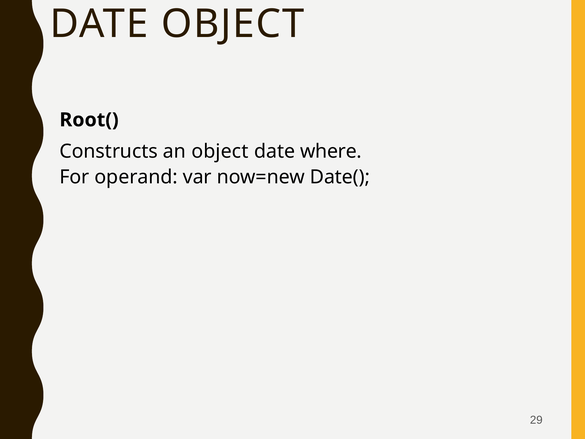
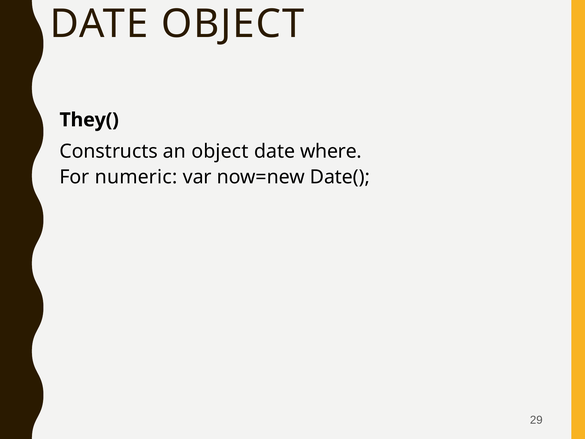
Root(: Root( -> They(
operand: operand -> numeric
